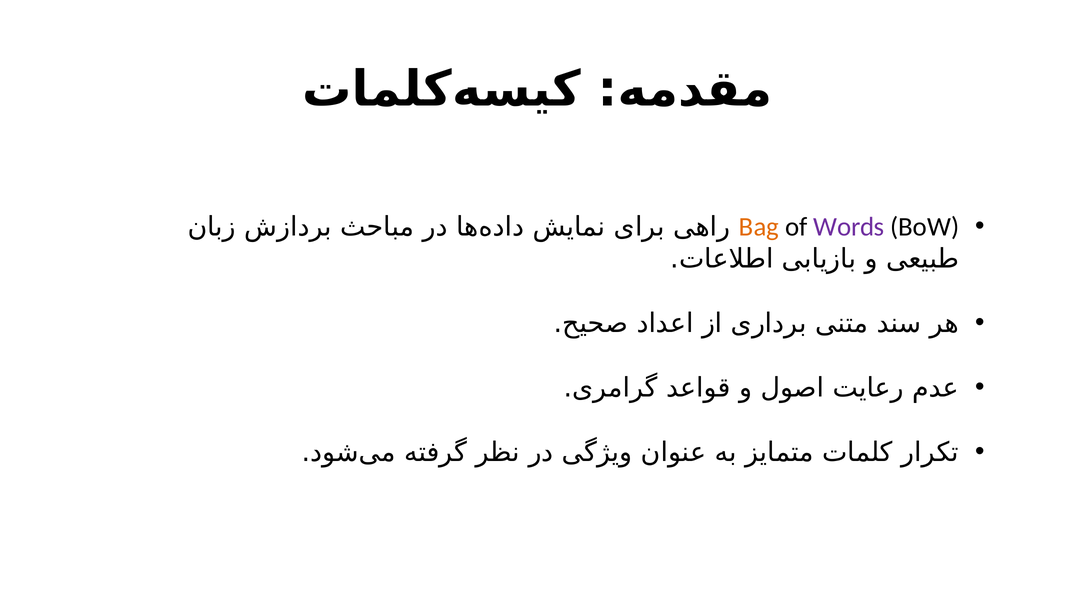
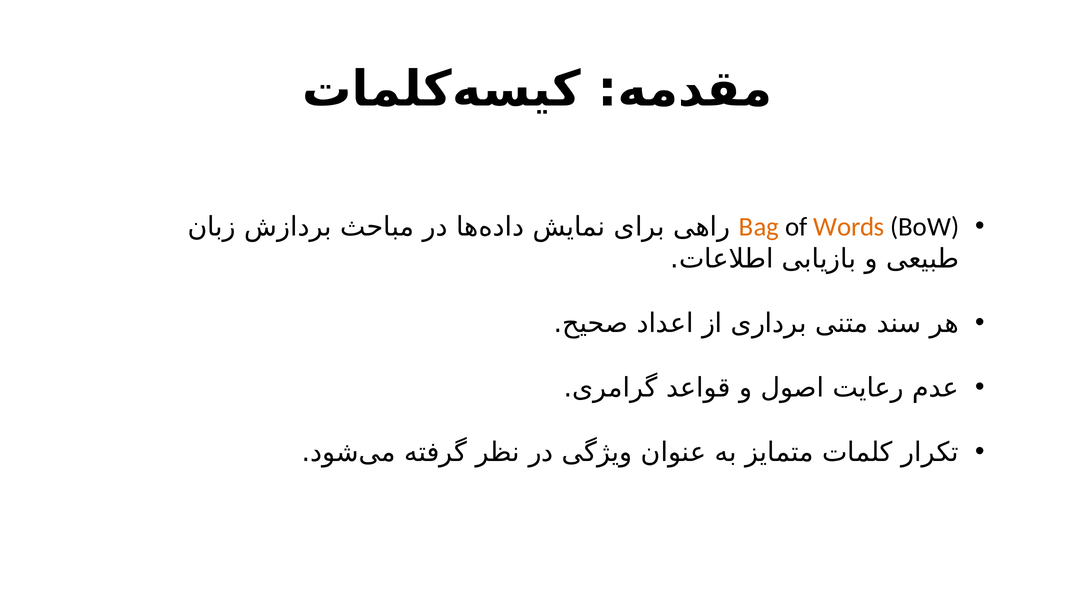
Words colour: purple -> orange
